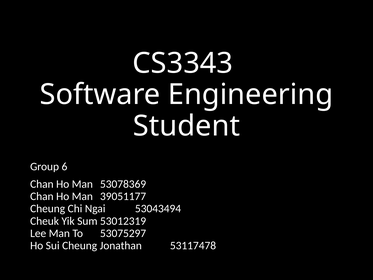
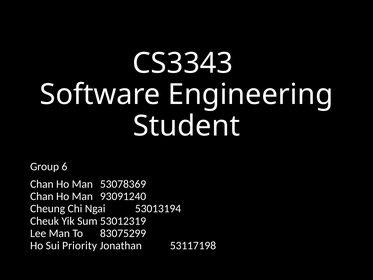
39051177: 39051177 -> 93091240
53043494: 53043494 -> 53013194
53075297: 53075297 -> 83075299
Sui Cheung: Cheung -> Priority
53117478: 53117478 -> 53117198
